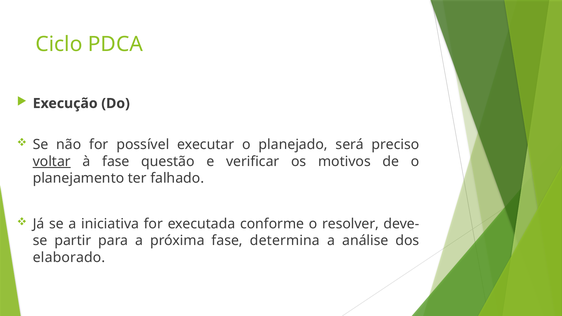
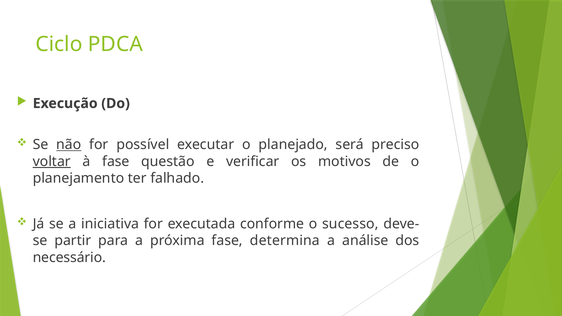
não underline: none -> present
resolver: resolver -> sucesso
elaborado: elaborado -> necessário
